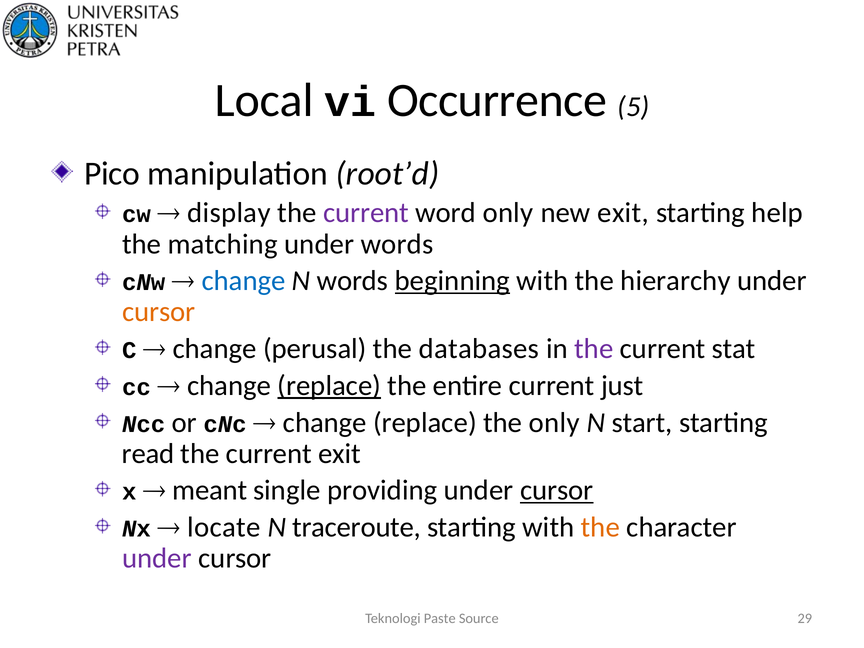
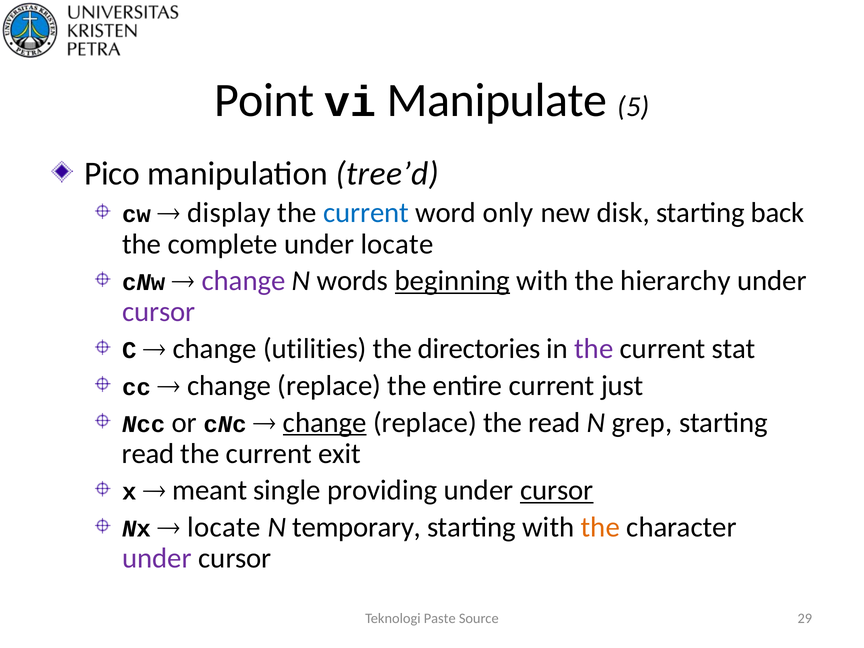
Local: Local -> Point
Occurrence: Occurrence -> Manipulate
root’d: root’d -> tree’d
current at (366, 213) colour: purple -> blue
new exit: exit -> disk
help: help -> back
matching: matching -> complete
under words: words -> locate
change at (243, 281) colour: blue -> purple
cursor at (159, 312) colour: orange -> purple
perusal: perusal -> utilities
databases: databases -> directories
replace at (329, 386) underline: present -> none
change at (325, 422) underline: none -> present
the only: only -> read
start: start -> grep
traceroute: traceroute -> temporary
